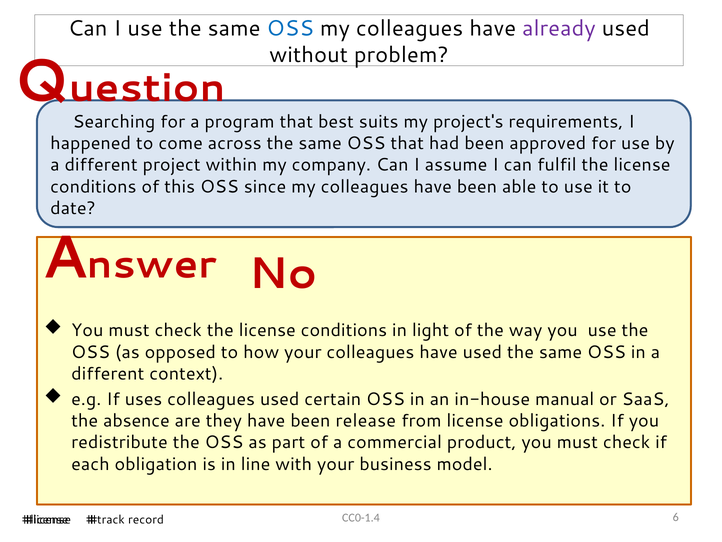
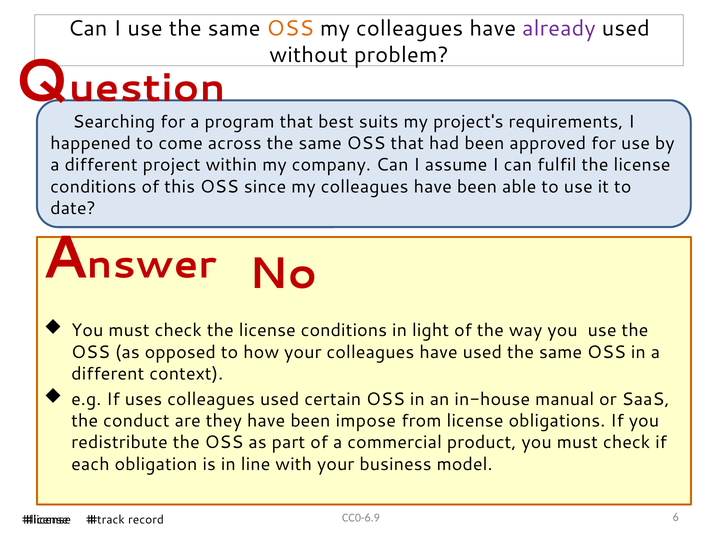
OSS at (290, 29) colour: blue -> orange
absence: absence -> conduct
release: release -> impose
CC0-1.4: CC0-1.4 -> CC0-6.9
